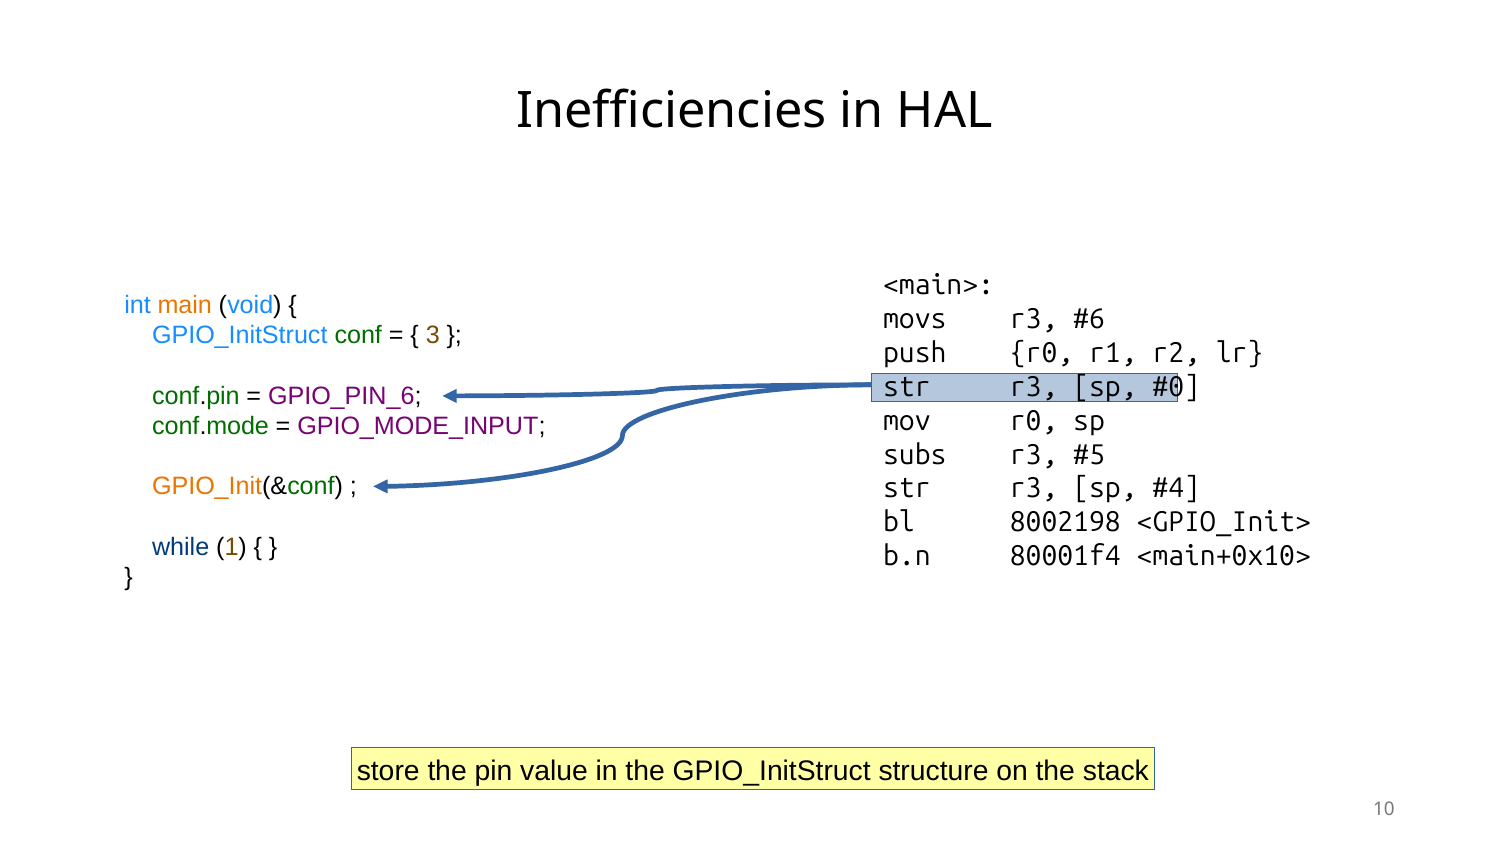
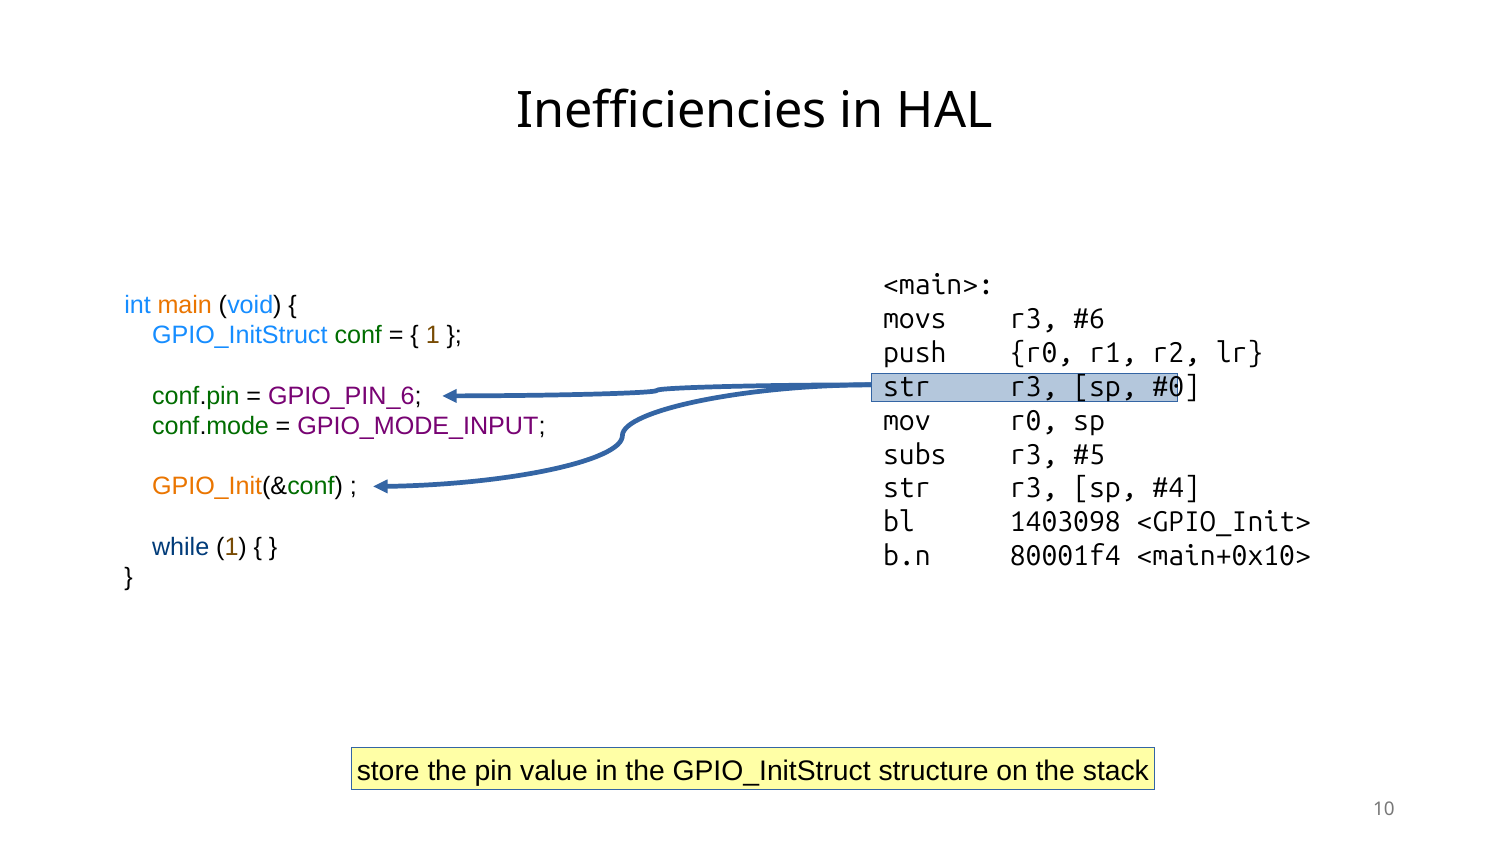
3 at (433, 336): 3 -> 1
8002198: 8002198 -> 1403098
